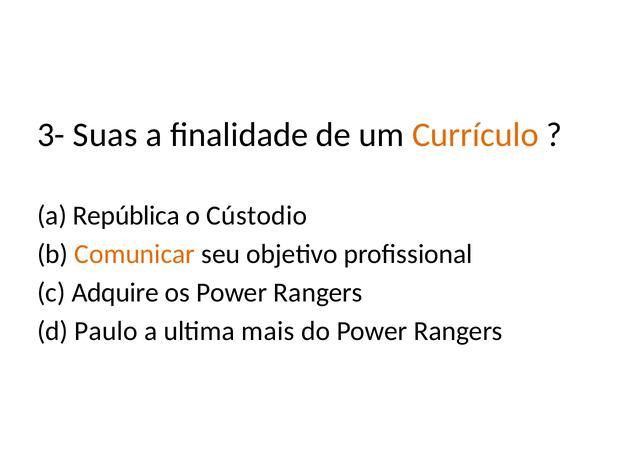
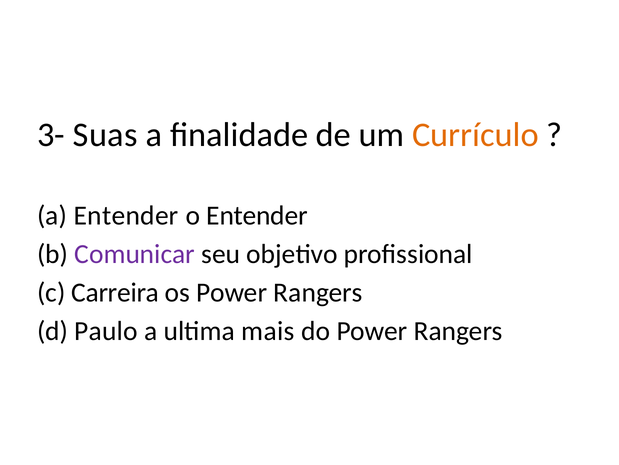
a República: República -> Entender
o Cústodio: Cústodio -> Entender
Comunicar colour: orange -> purple
Adquire: Adquire -> Carreira
